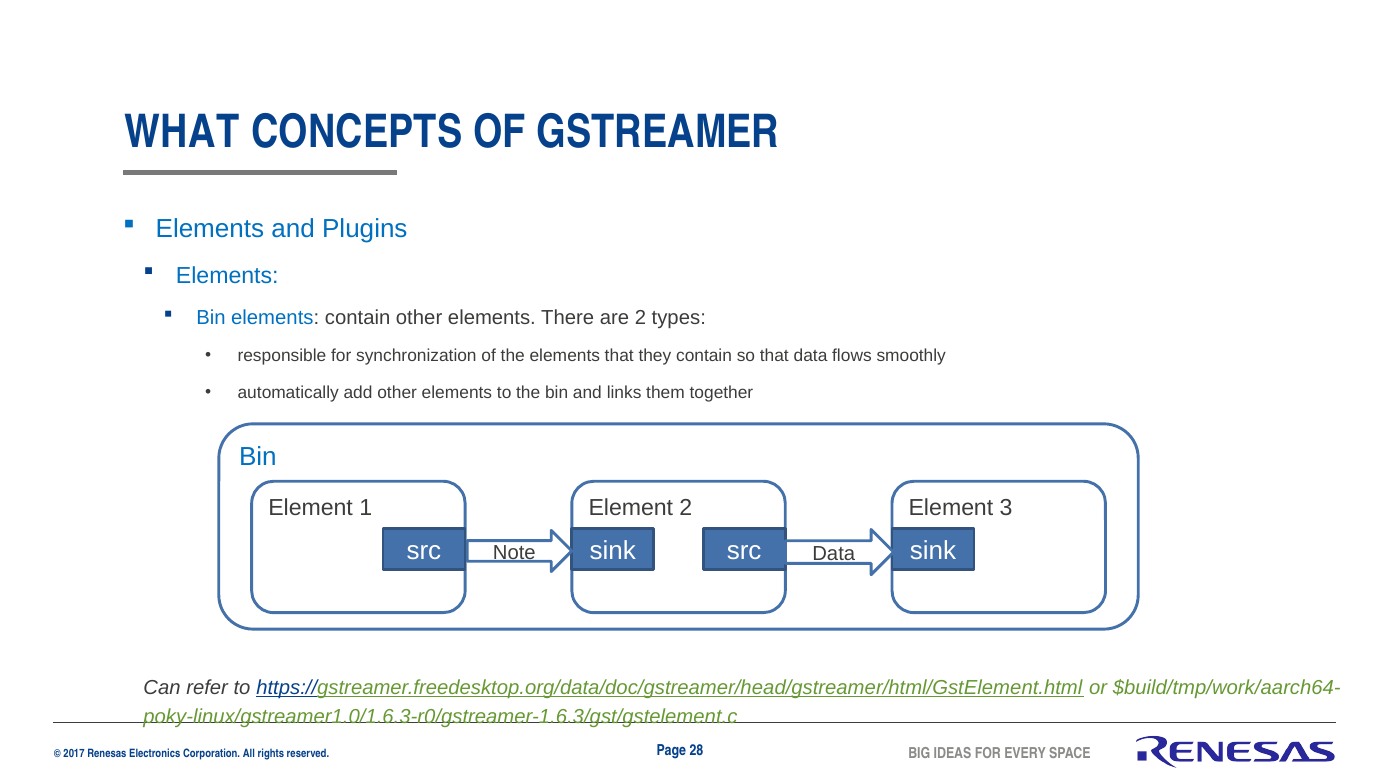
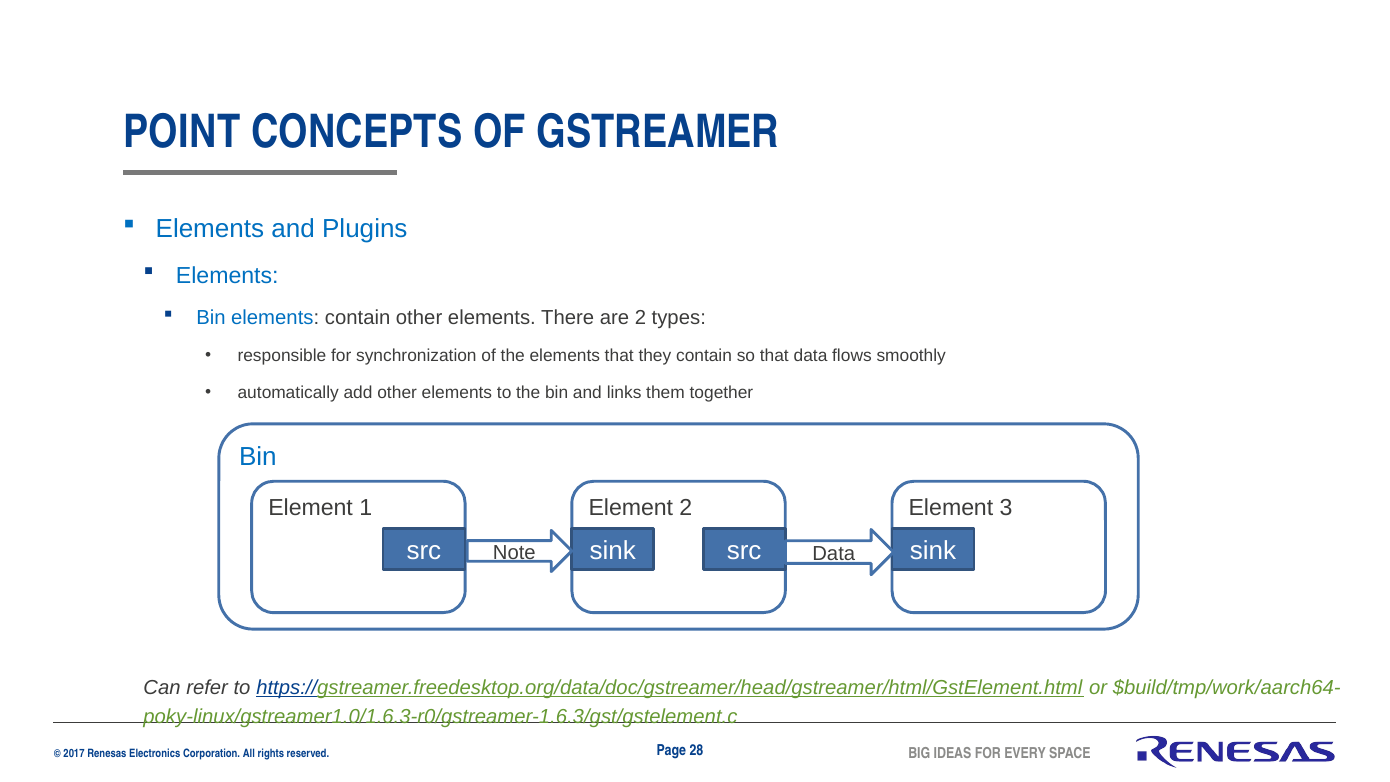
WHAT: WHAT -> POINT
